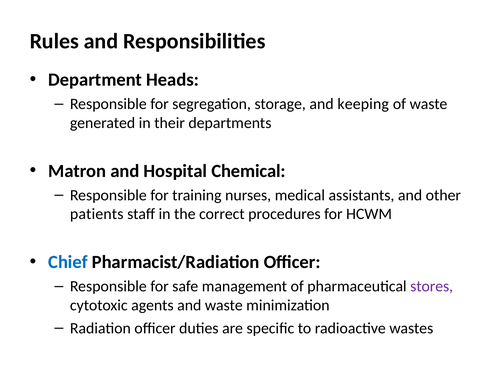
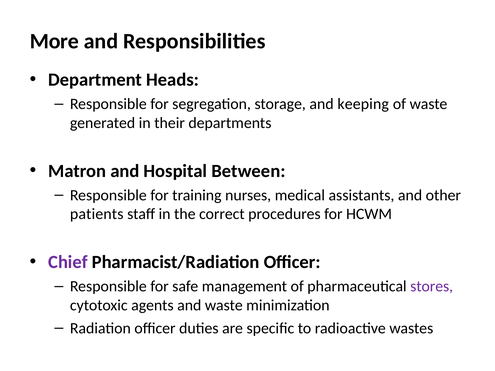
Rules: Rules -> More
Chemical: Chemical -> Between
Chief colour: blue -> purple
